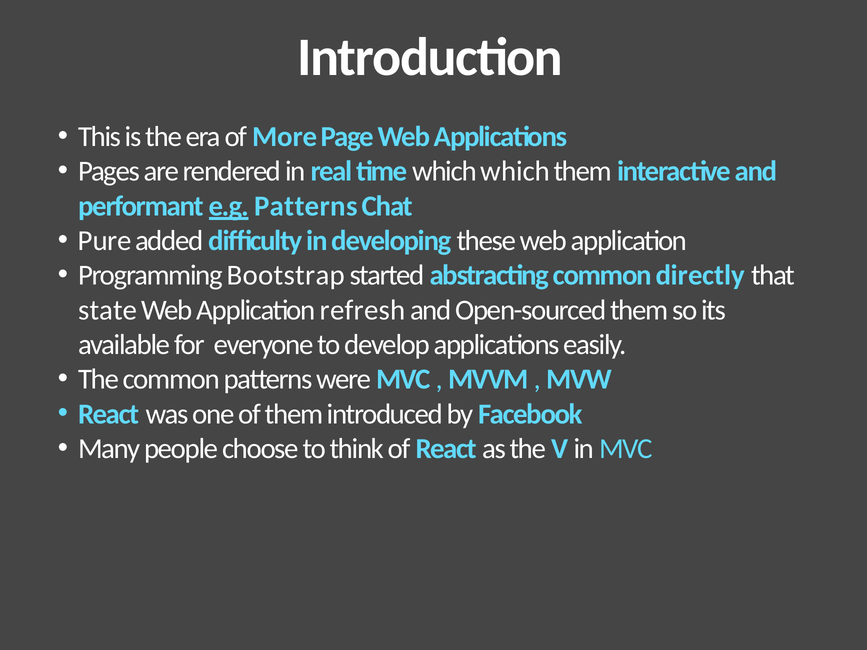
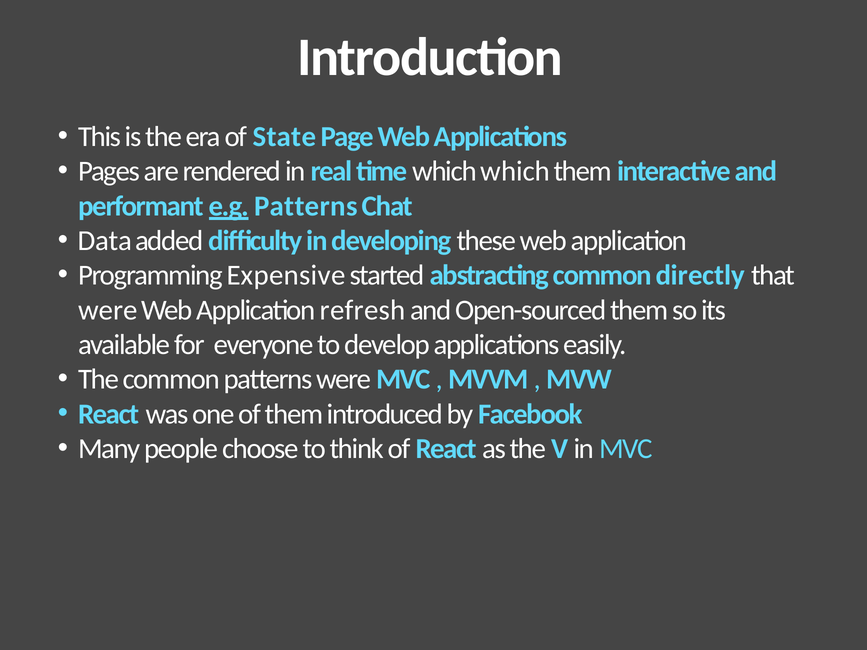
More: More -> State
Pure: Pure -> Data
Bootstrap: Bootstrap -> Expensive
state at (108, 310): state -> were
